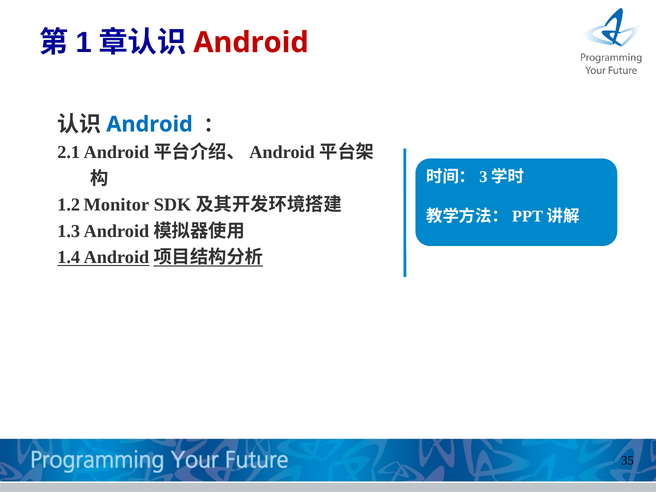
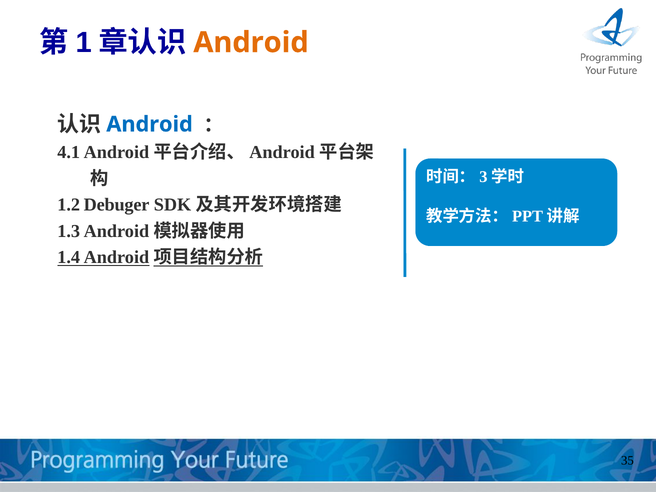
Android at (251, 43) colour: red -> orange
2.1: 2.1 -> 4.1
Monitor: Monitor -> Debuger
